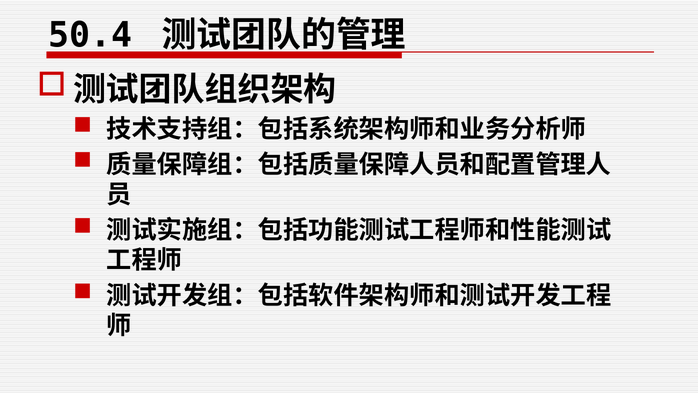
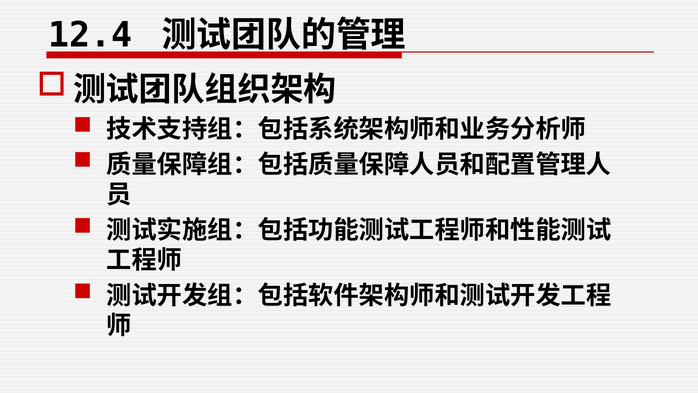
50.4: 50.4 -> 12.4
